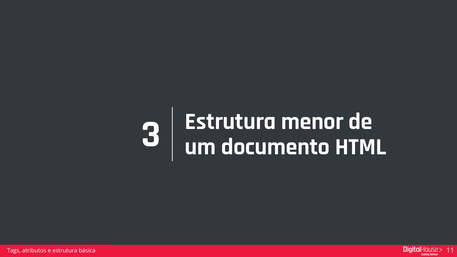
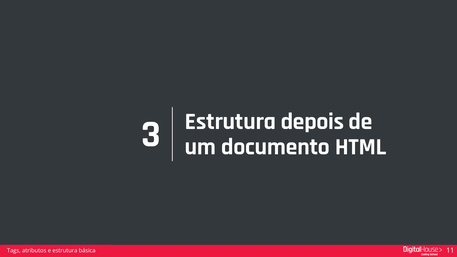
menor: menor -> depois
